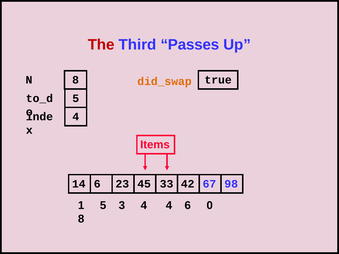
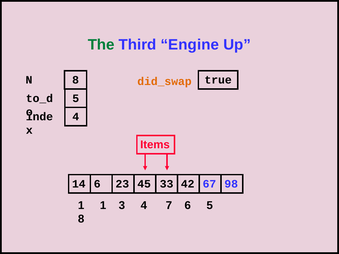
The colour: red -> green
Passes: Passes -> Engine
1 5: 5 -> 1
4 4: 4 -> 7
6 0: 0 -> 5
